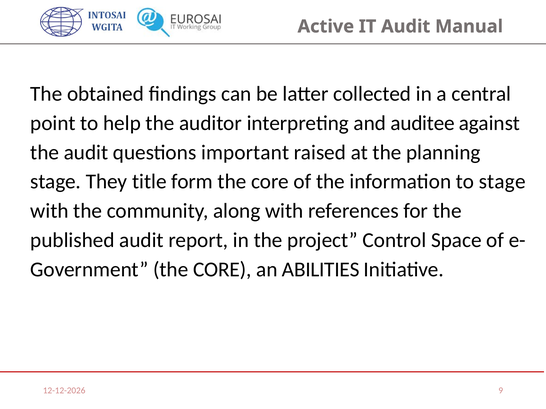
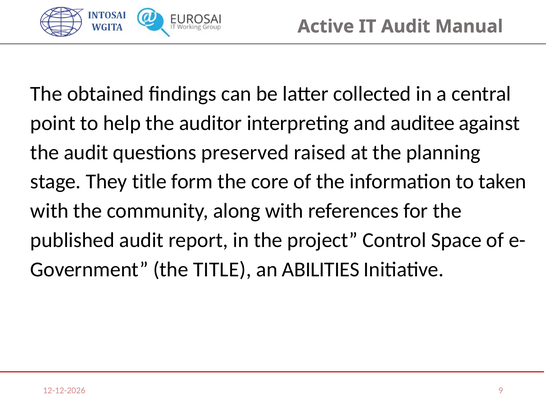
important: important -> preserved
to stage: stage -> taken
CORE at (222, 270): CORE -> TITLE
